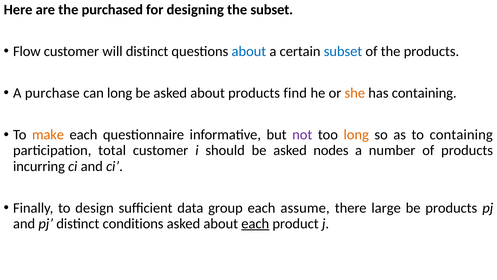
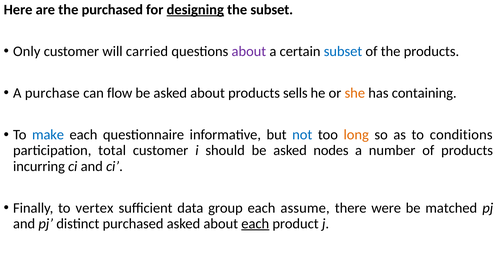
designing underline: none -> present
Flow: Flow -> Only
will distinct: distinct -> carried
about at (249, 51) colour: blue -> purple
can long: long -> flow
find: find -> sells
make colour: orange -> blue
not colour: purple -> blue
to containing: containing -> conditions
design: design -> vertex
large: large -> were
be products: products -> matched
distinct conditions: conditions -> purchased
